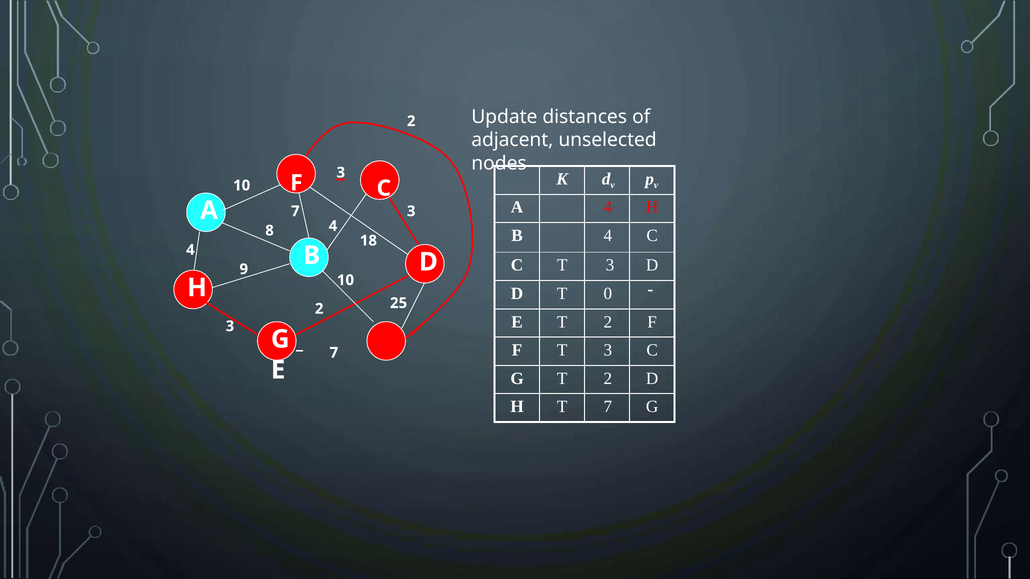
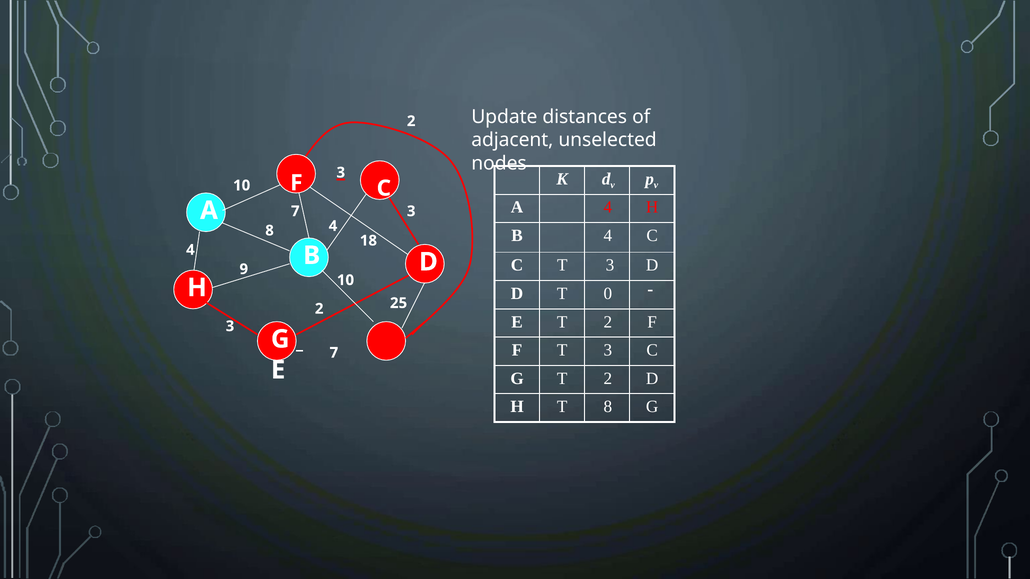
T 7: 7 -> 8
